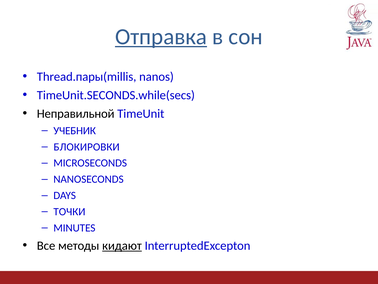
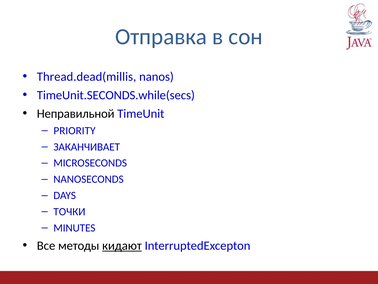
Отправка underline: present -> none
Thread.пары(millis: Thread.пары(millis -> Thread.dead(millis
УЧЕБНИК: УЧЕБНИК -> PRIORITY
БЛОКИРОВКИ: БЛОКИРОВКИ -> ЗАКАНЧИВАЕТ
